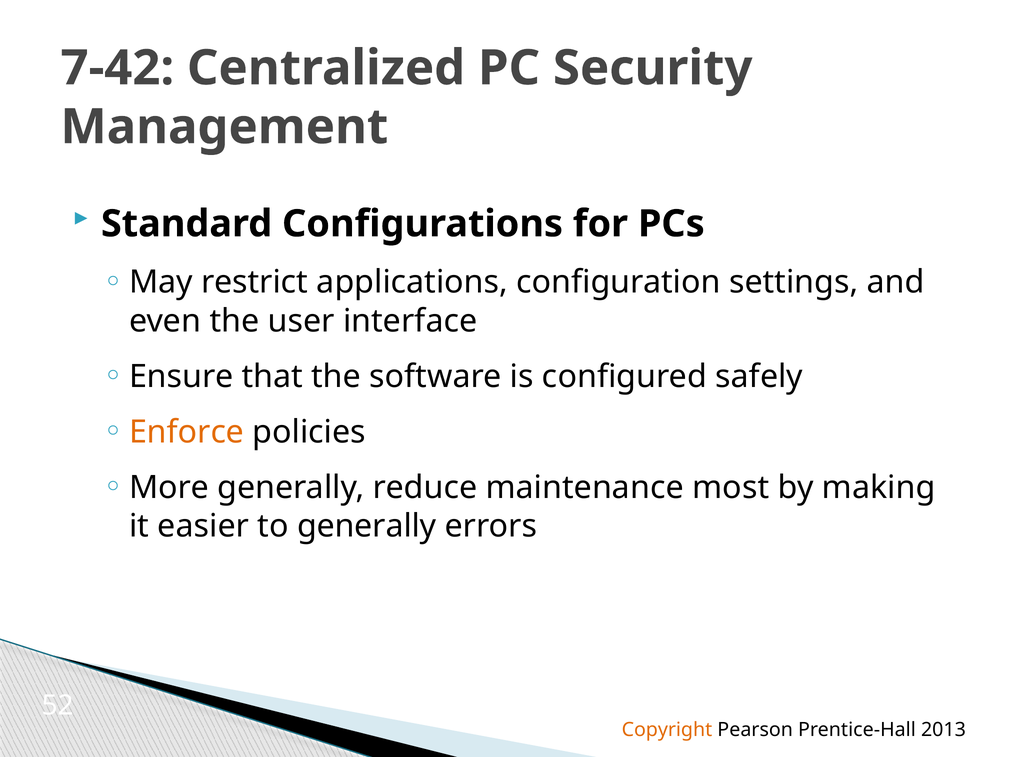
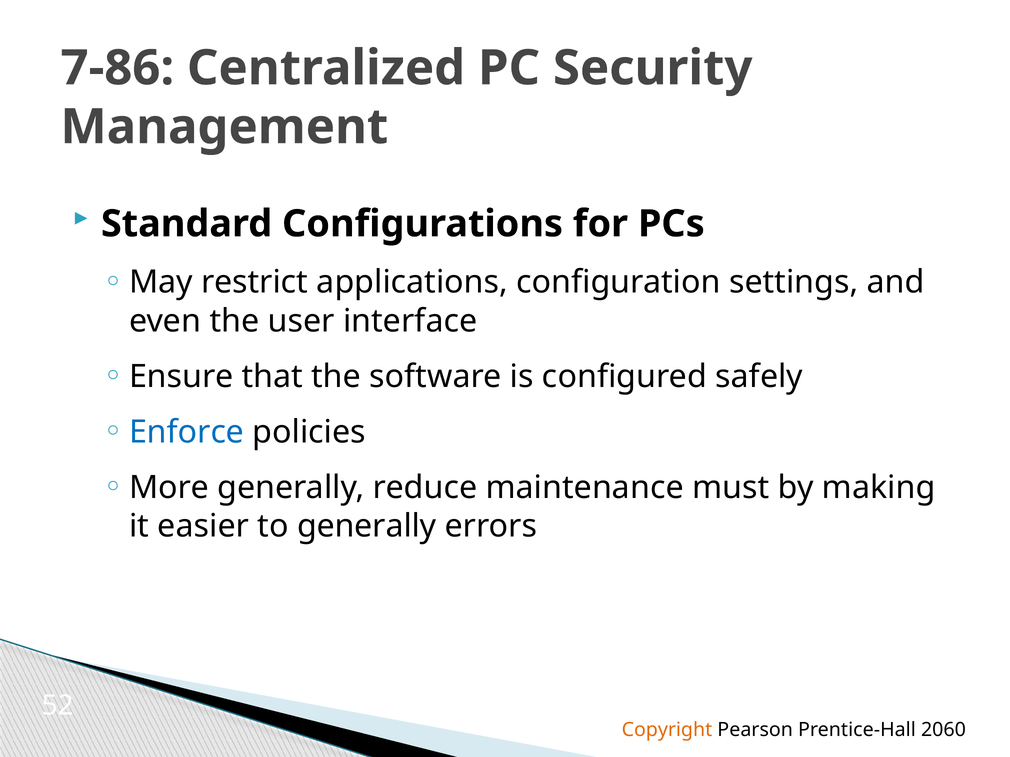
7-42: 7-42 -> 7-86
Enforce colour: orange -> blue
most: most -> must
2013: 2013 -> 2060
